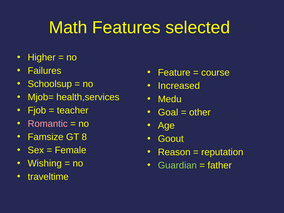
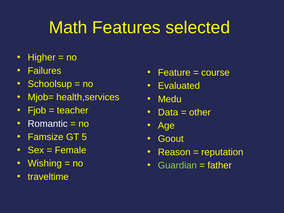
Increased: Increased -> Evaluated
Goal: Goal -> Data
Romantic colour: pink -> white
8: 8 -> 5
